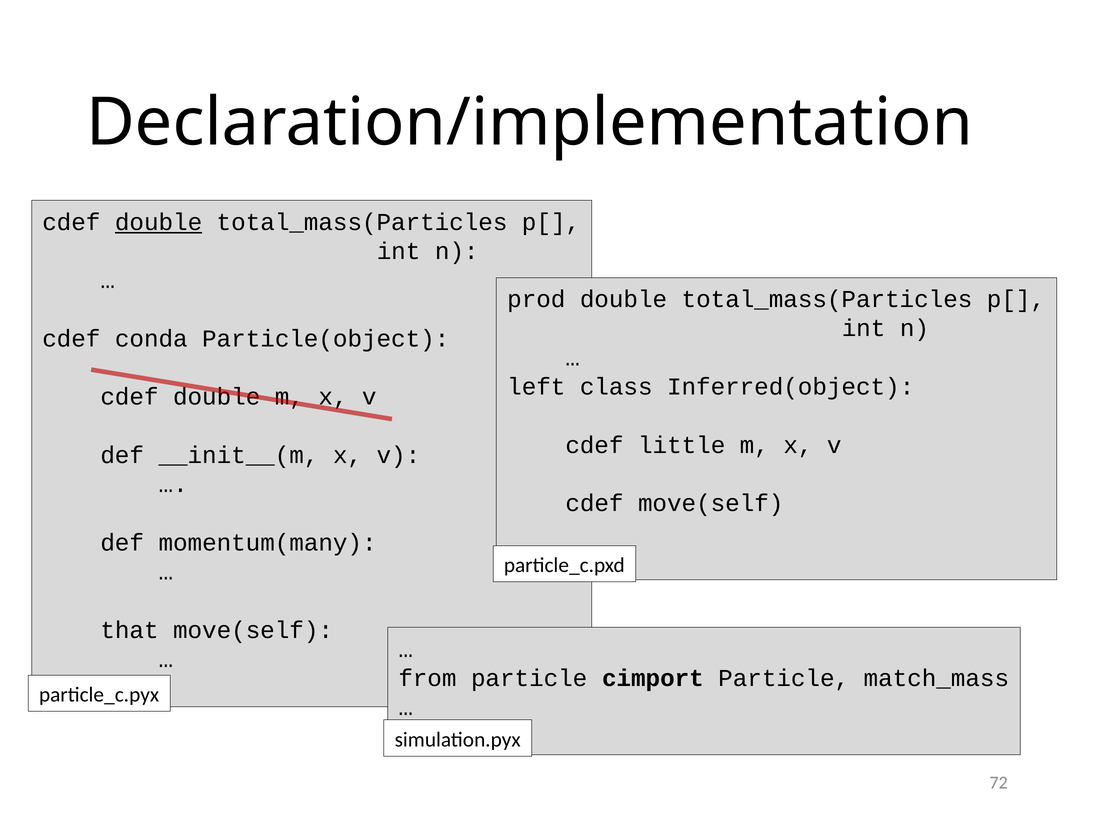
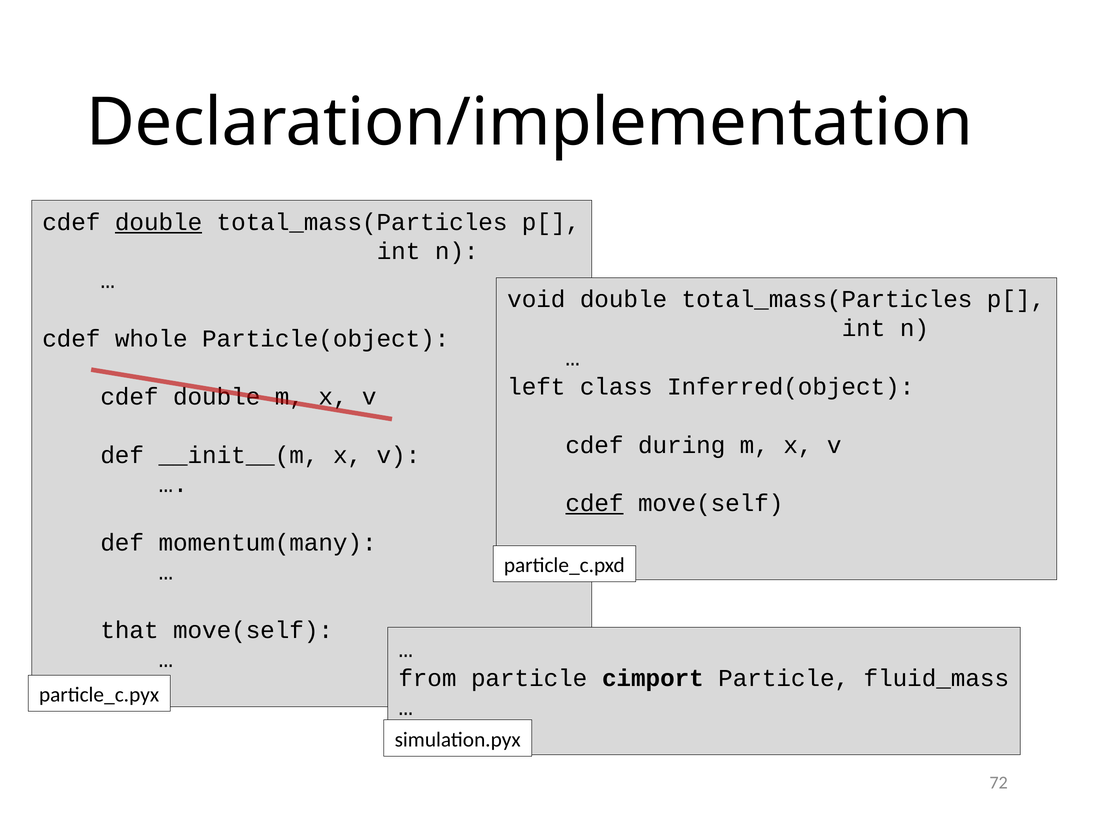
prod: prod -> void
conda: conda -> whole
little: little -> during
cdef at (594, 504) underline: none -> present
match_mass: match_mass -> fluid_mass
